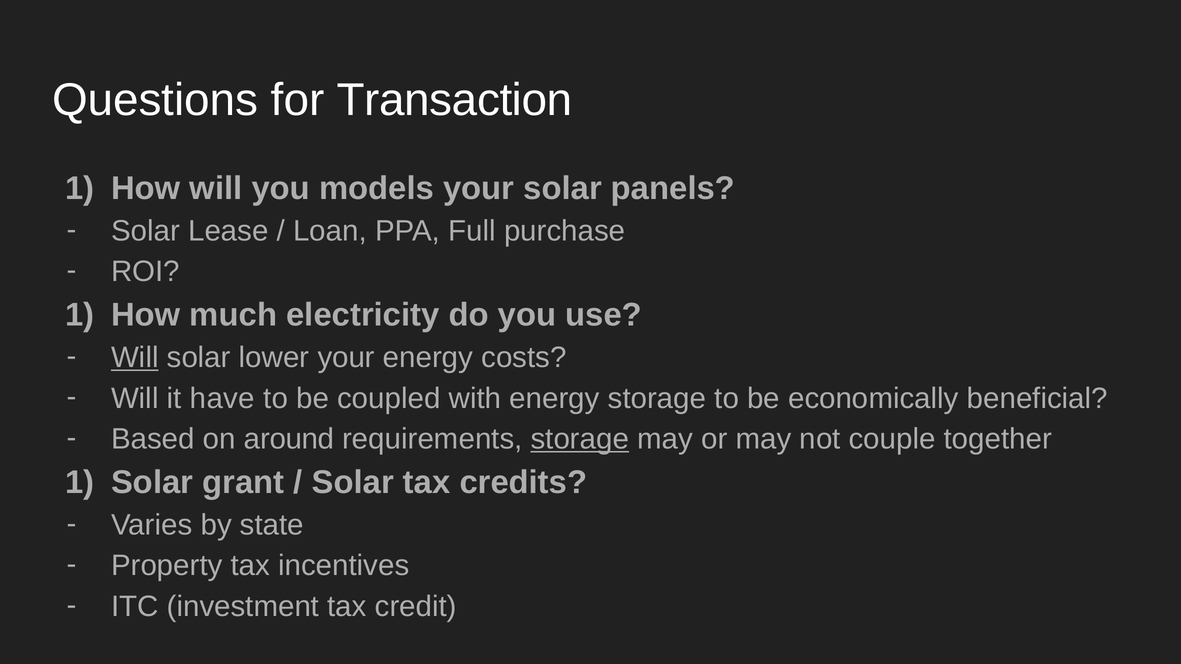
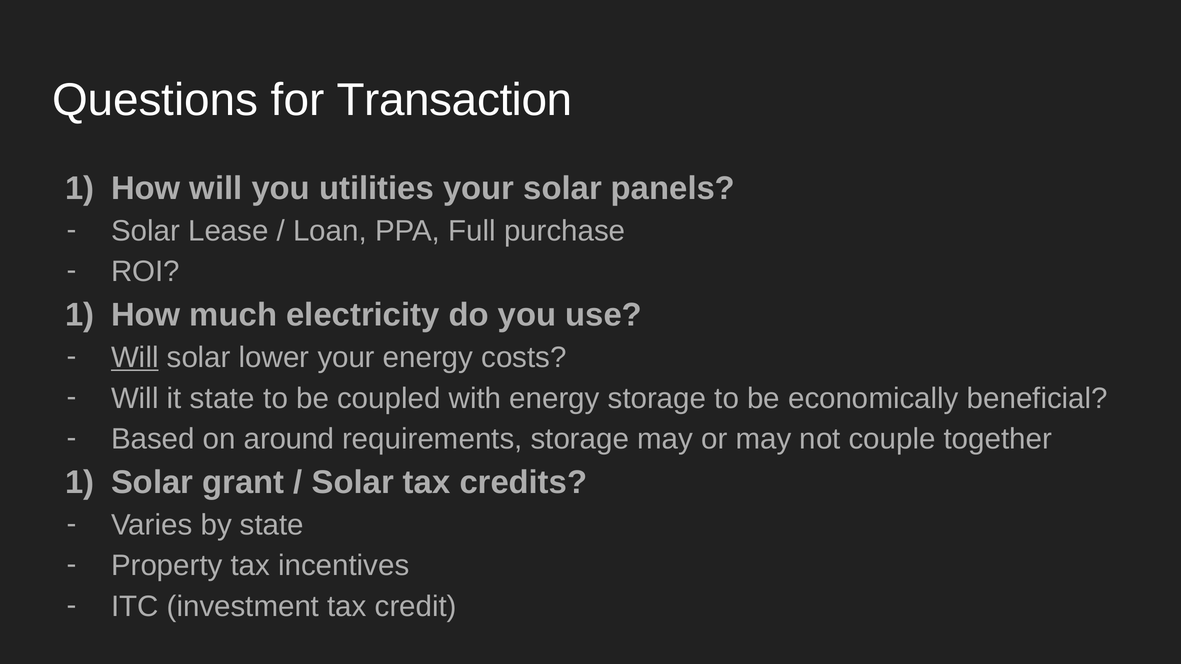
models: models -> utilities
it have: have -> state
storage at (580, 439) underline: present -> none
